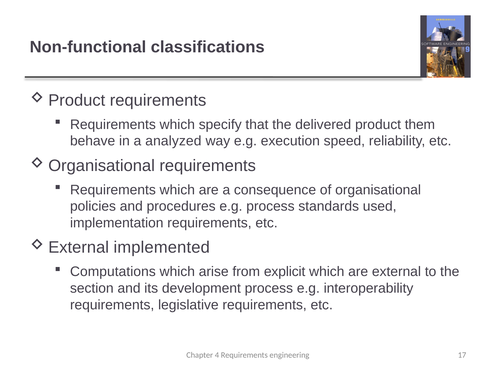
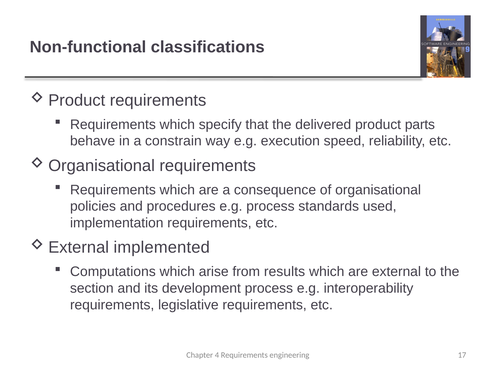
them: them -> parts
analyzed: analyzed -> constrain
explicit: explicit -> results
